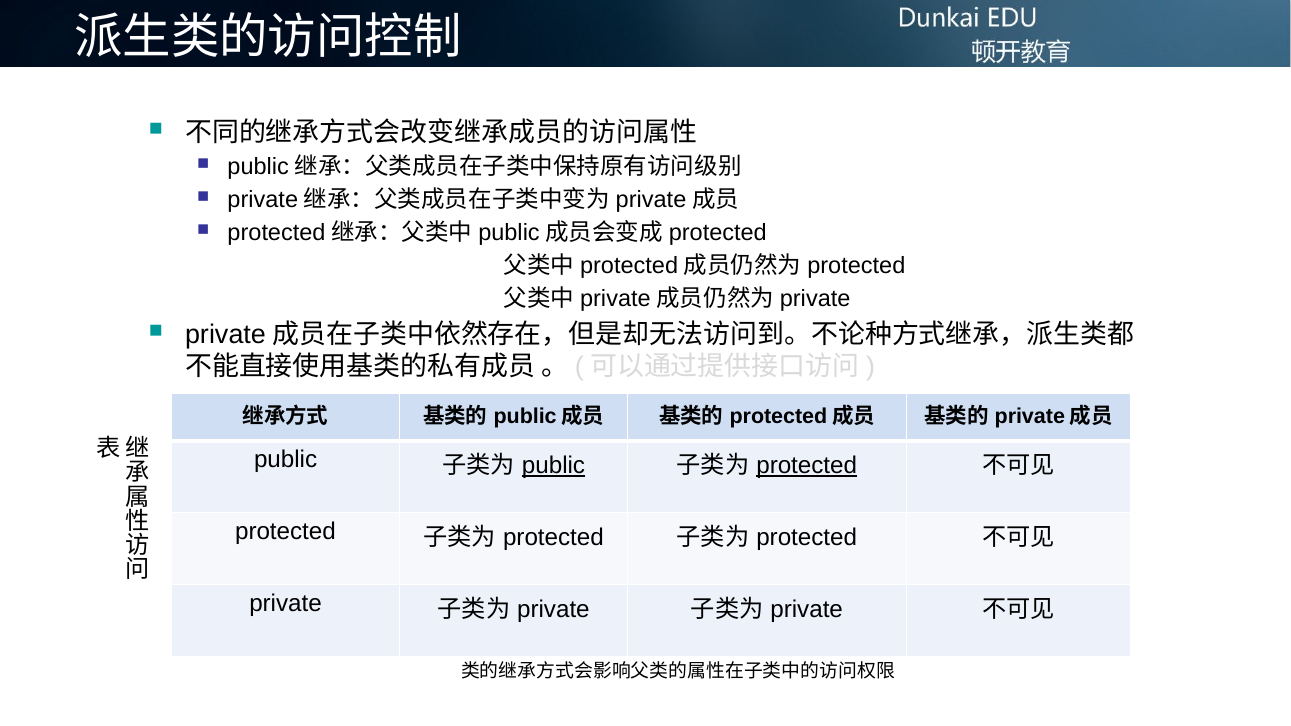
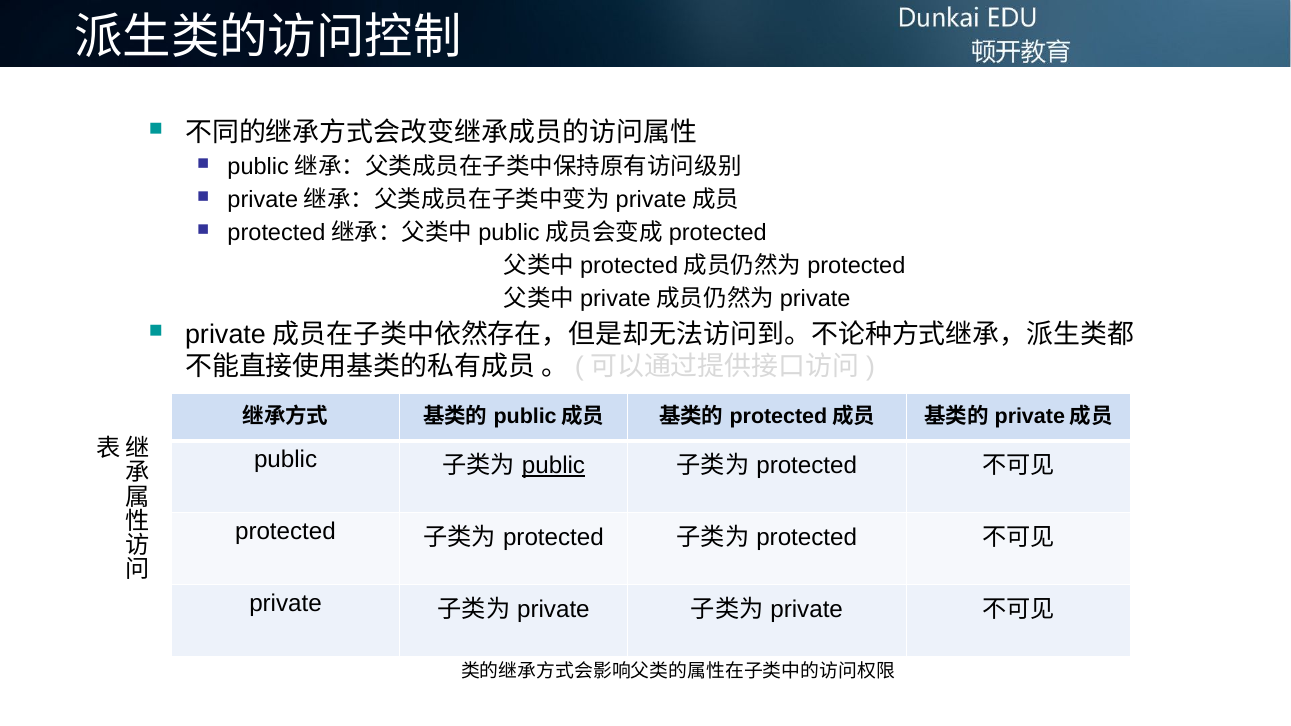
protected at (807, 466) underline: present -> none
